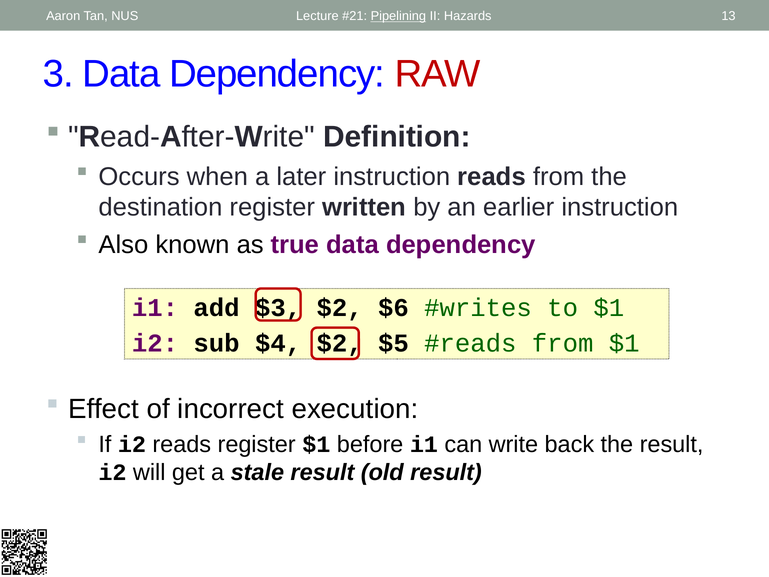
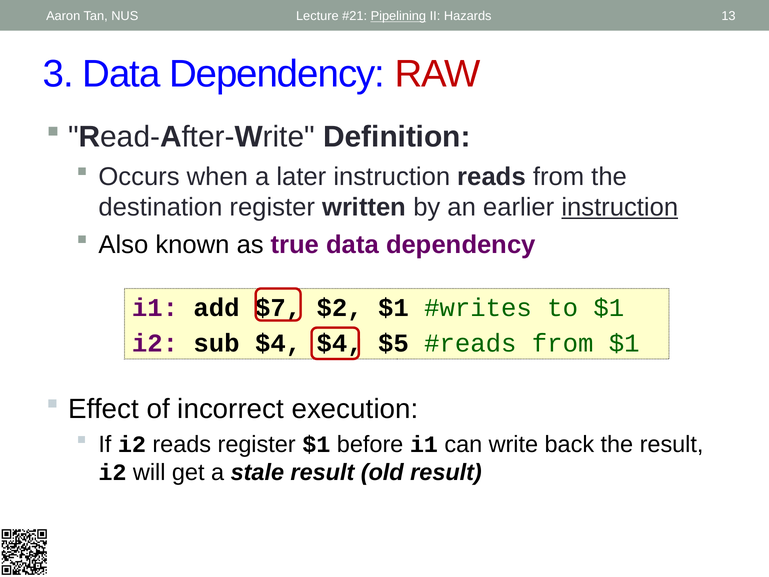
instruction at (620, 207) underline: none -> present
$3: $3 -> $7
$2 $6: $6 -> $1
$4 $2: $2 -> $4
